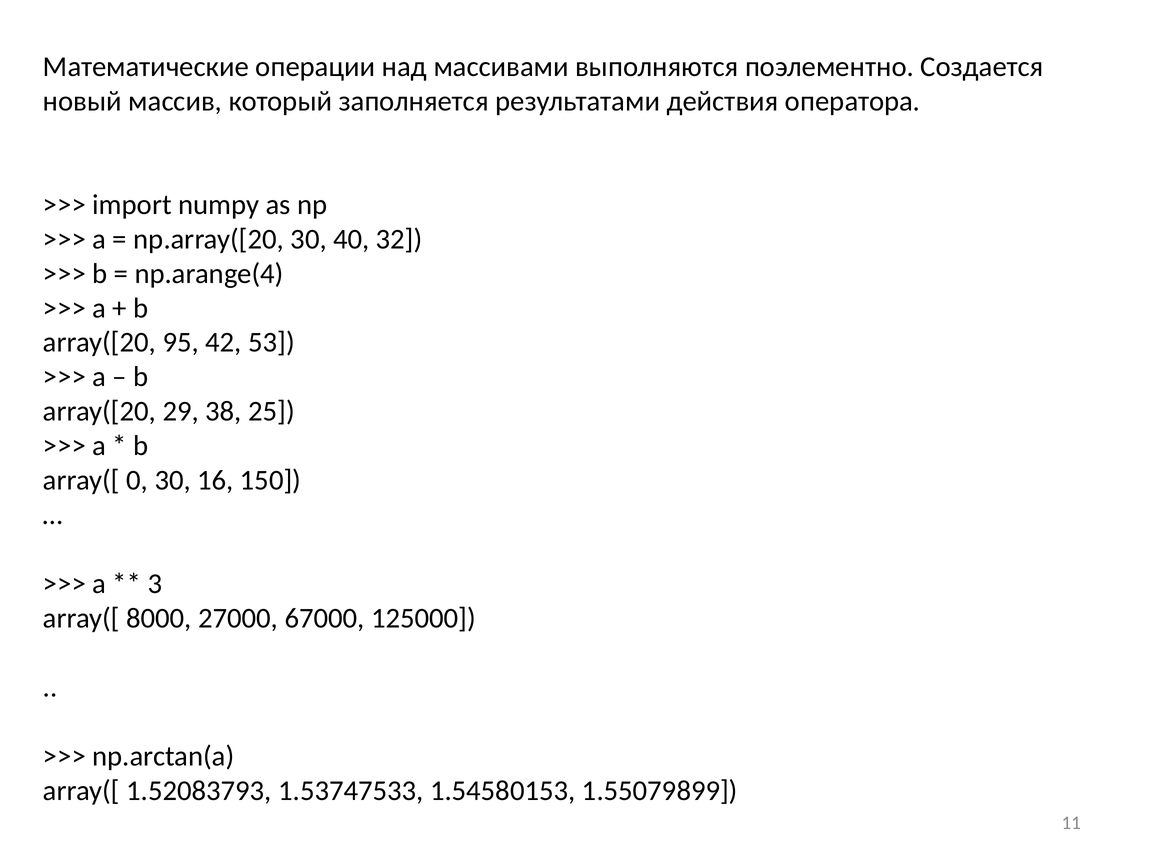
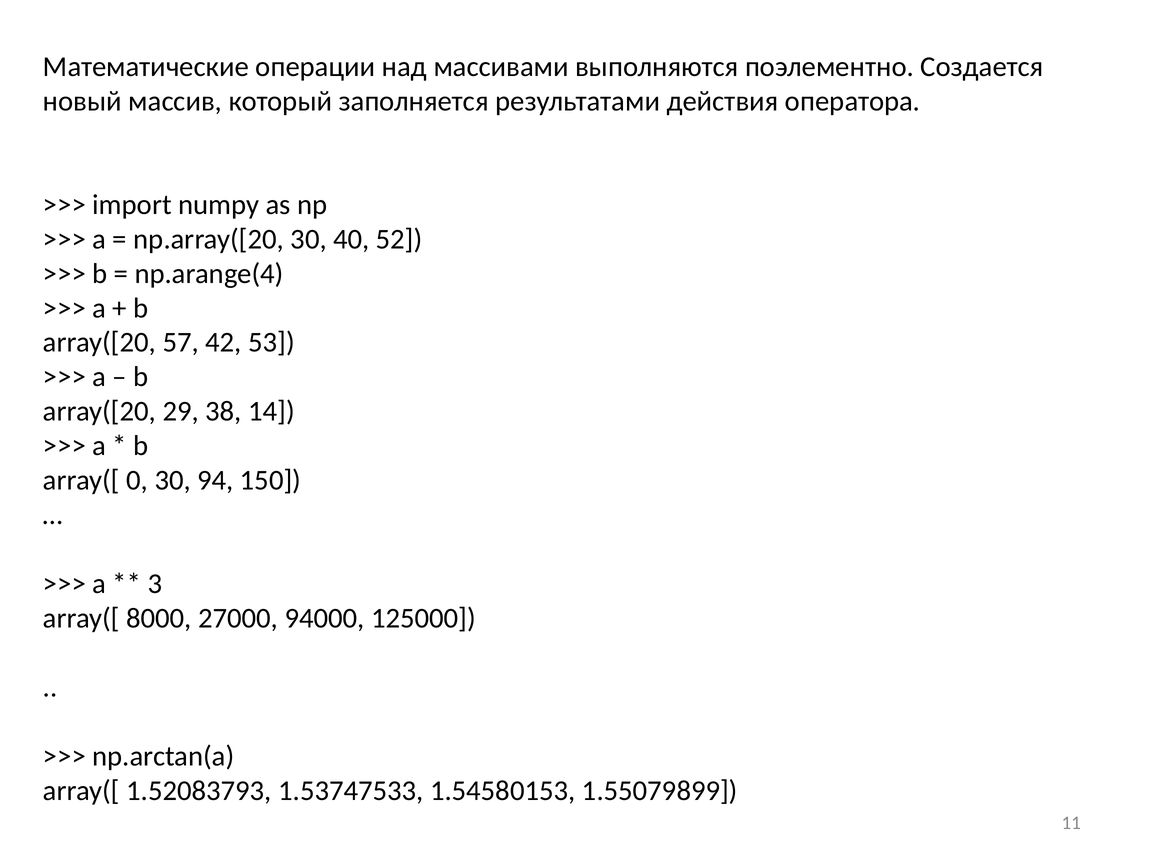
32: 32 -> 52
95: 95 -> 57
25: 25 -> 14
16: 16 -> 94
67000: 67000 -> 94000
